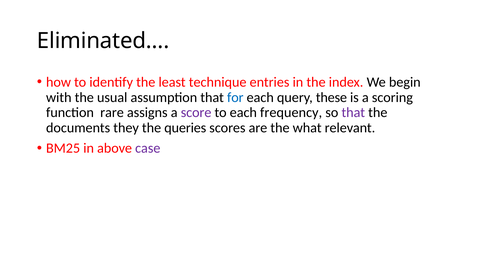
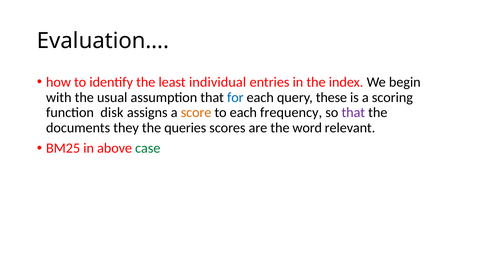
Eliminated…: Eliminated… -> Evaluation…
technique: technique -> individual
rare: rare -> disk
score colour: purple -> orange
what: what -> word
case colour: purple -> green
